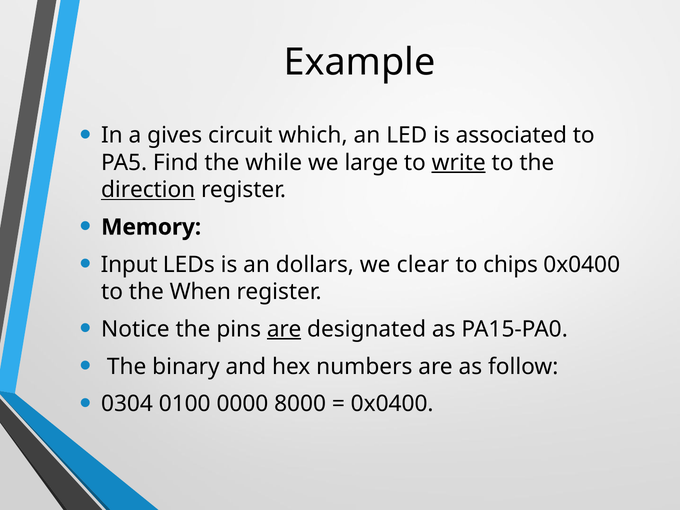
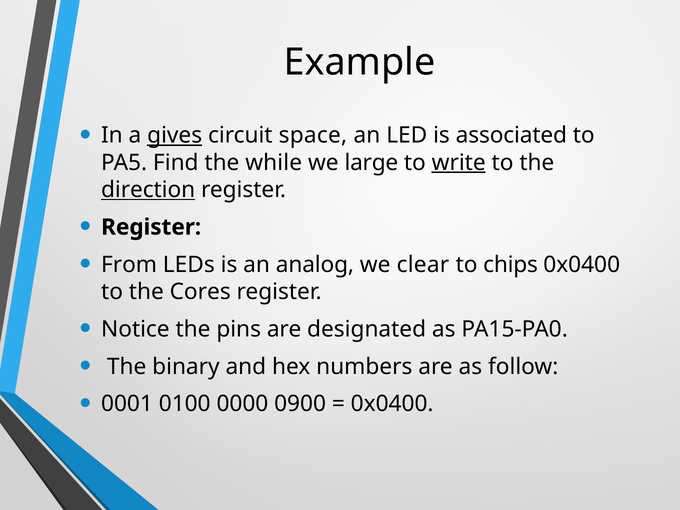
gives underline: none -> present
which: which -> space
Memory at (151, 227): Memory -> Register
Input: Input -> From
dollars: dollars -> analog
When: When -> Cores
are at (284, 329) underline: present -> none
0304: 0304 -> 0001
8000: 8000 -> 0900
